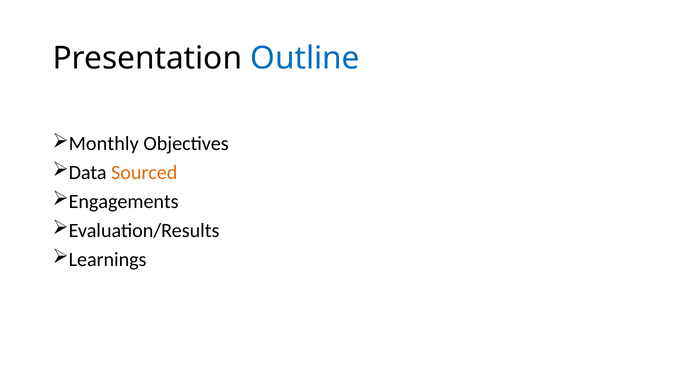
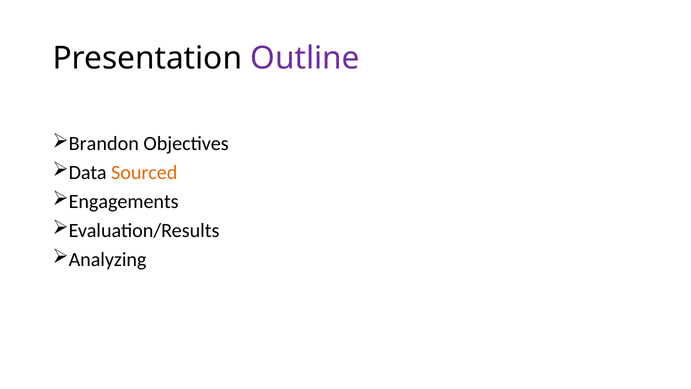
Outline colour: blue -> purple
Monthly: Monthly -> Brandon
Learnings: Learnings -> Analyzing
